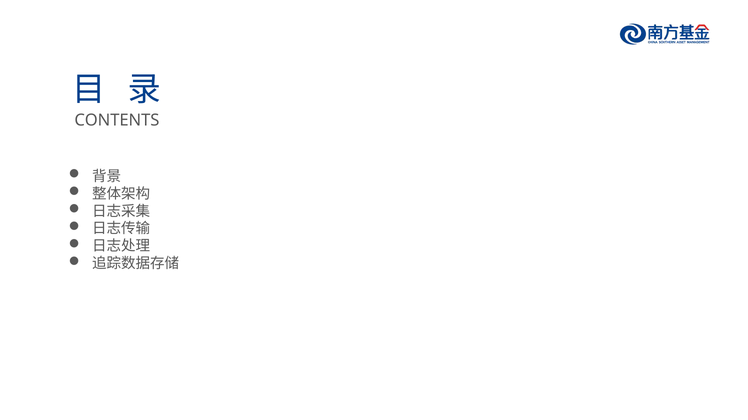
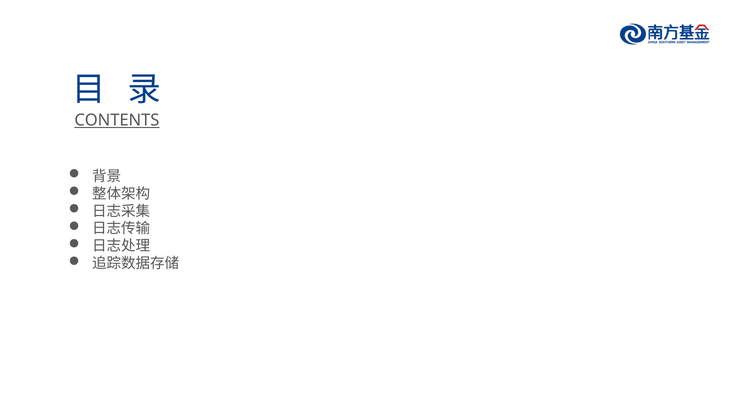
CONTENTS underline: none -> present
